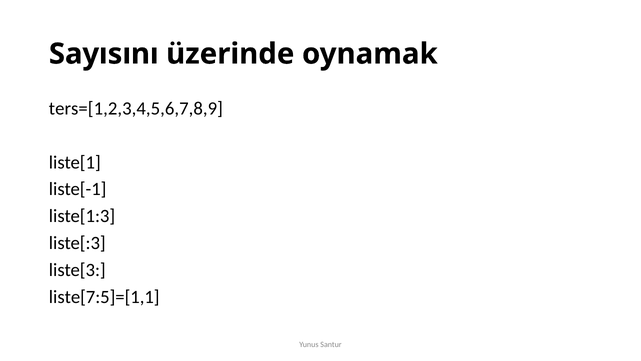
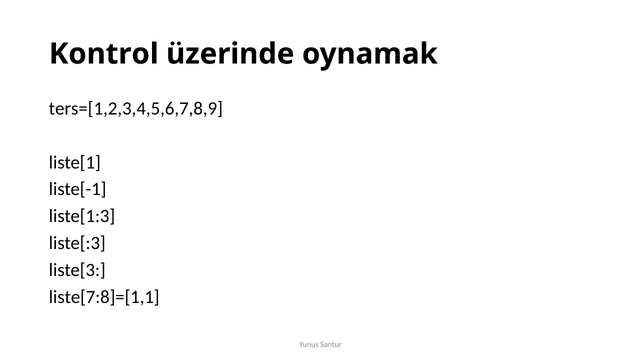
Sayısını: Sayısını -> Kontrol
liste[7:5]=[1,1: liste[7:5]=[1,1 -> liste[7:8]=[1,1
